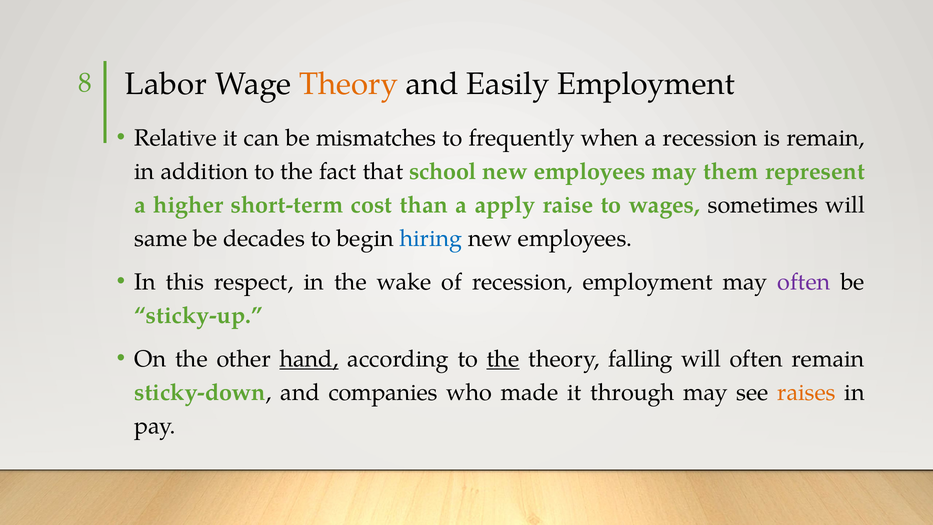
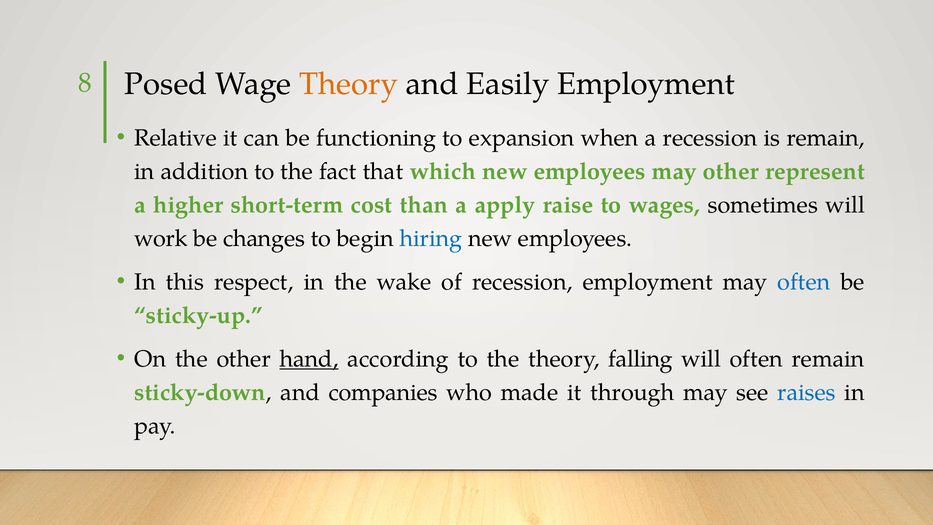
Labor: Labor -> Posed
mismatches: mismatches -> functioning
frequently: frequently -> expansion
school: school -> which
may them: them -> other
same: same -> work
decades: decades -> changes
often at (804, 282) colour: purple -> blue
the at (503, 359) underline: present -> none
raises colour: orange -> blue
